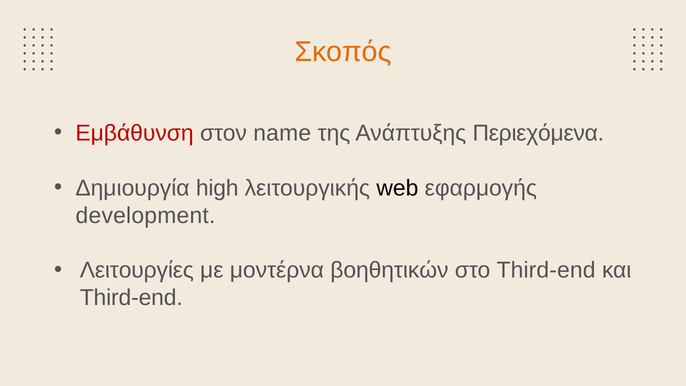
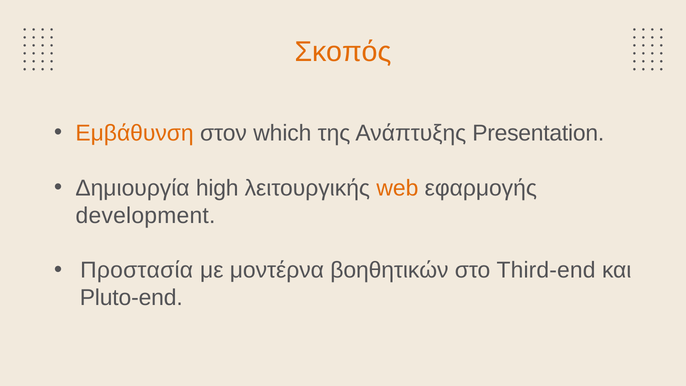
Εμβάθυνση colour: red -> orange
name: name -> which
Περιεχόμενα: Περιεχόμενα -> Presentation
web colour: black -> orange
Λειτουργίες: Λειτουργίες -> Προστασία
Third-end at (131, 298): Third-end -> Pluto-end
